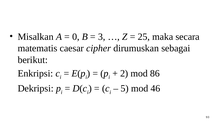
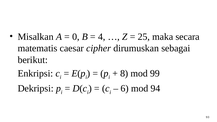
3: 3 -> 4
2: 2 -> 8
86: 86 -> 99
5: 5 -> 6
46: 46 -> 94
